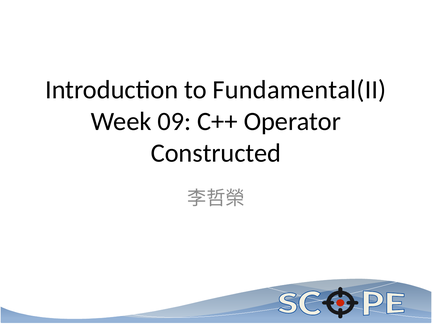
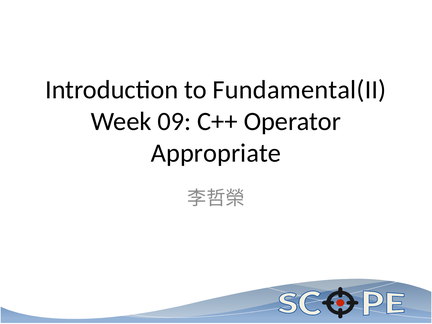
Constructed: Constructed -> Appropriate
